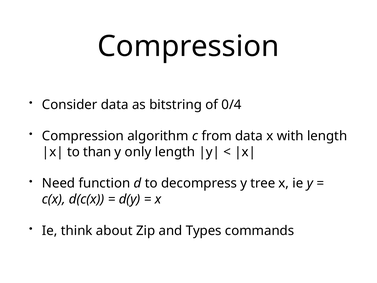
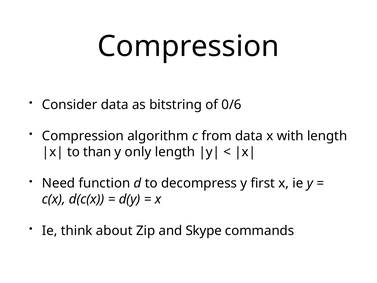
0/4: 0/4 -> 0/6
tree: tree -> first
Types: Types -> Skype
